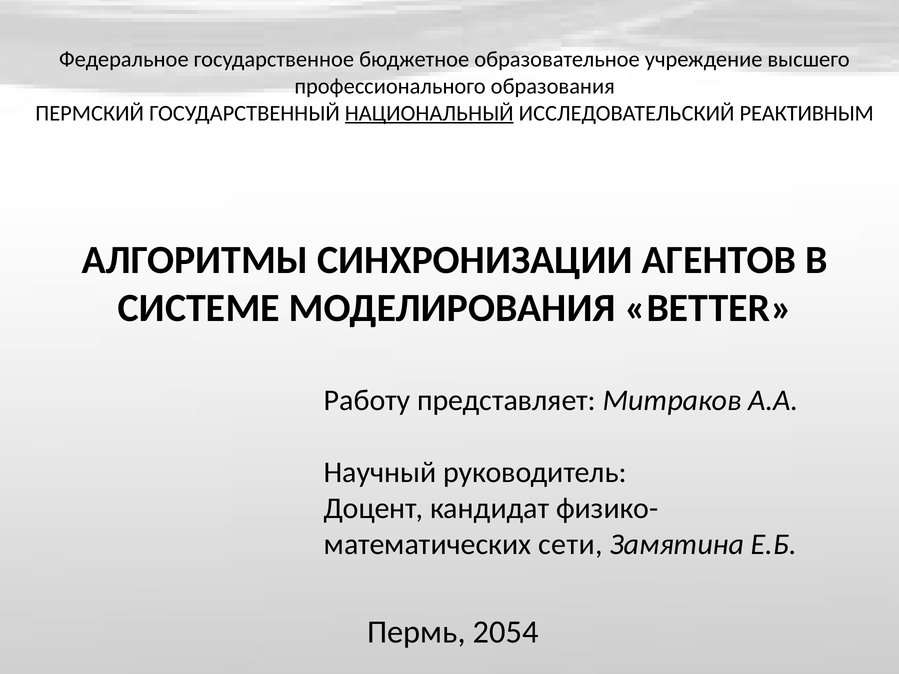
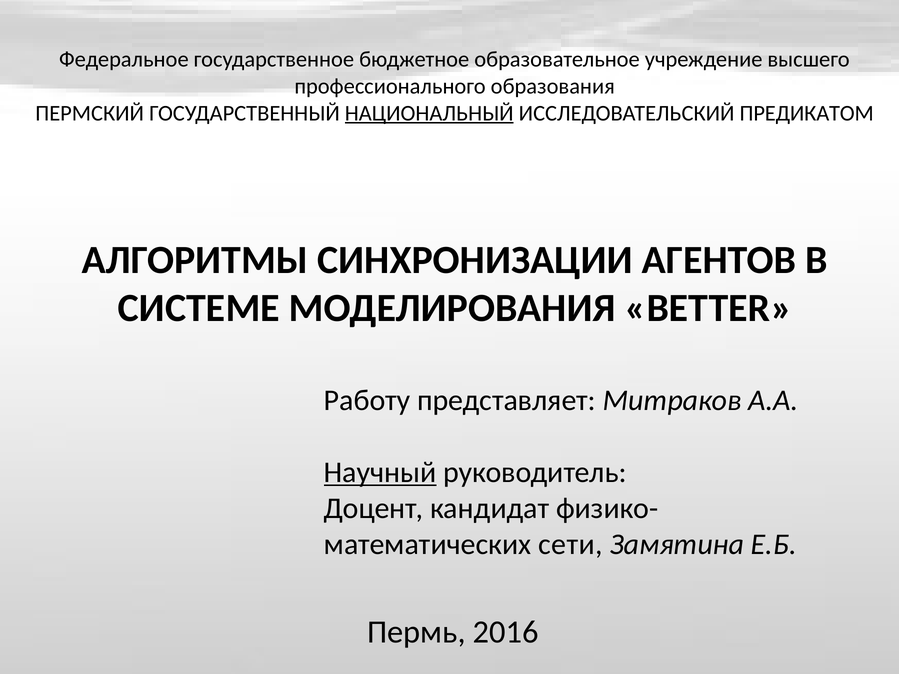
РЕАКТИВНЫМ: РЕАКТИВНЫМ -> ПРЕДИКАТОМ
Научный underline: none -> present
2054: 2054 -> 2016
